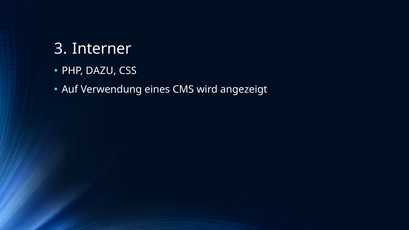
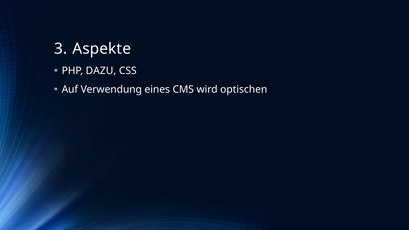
Interner: Interner -> Aspekte
angezeigt: angezeigt -> optischen
